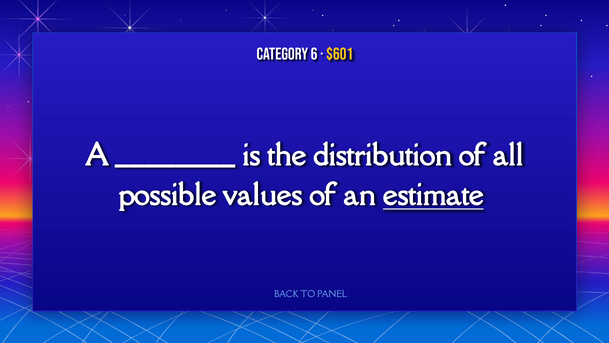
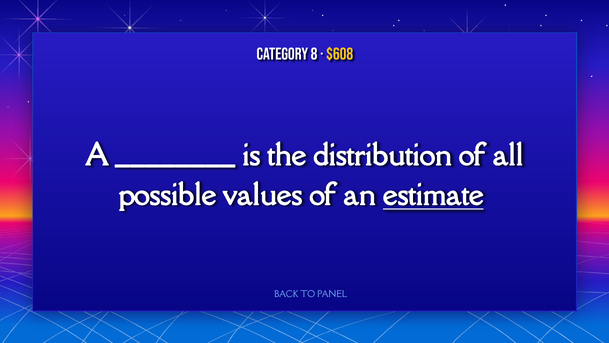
6: 6 -> 8
$601: $601 -> $608
